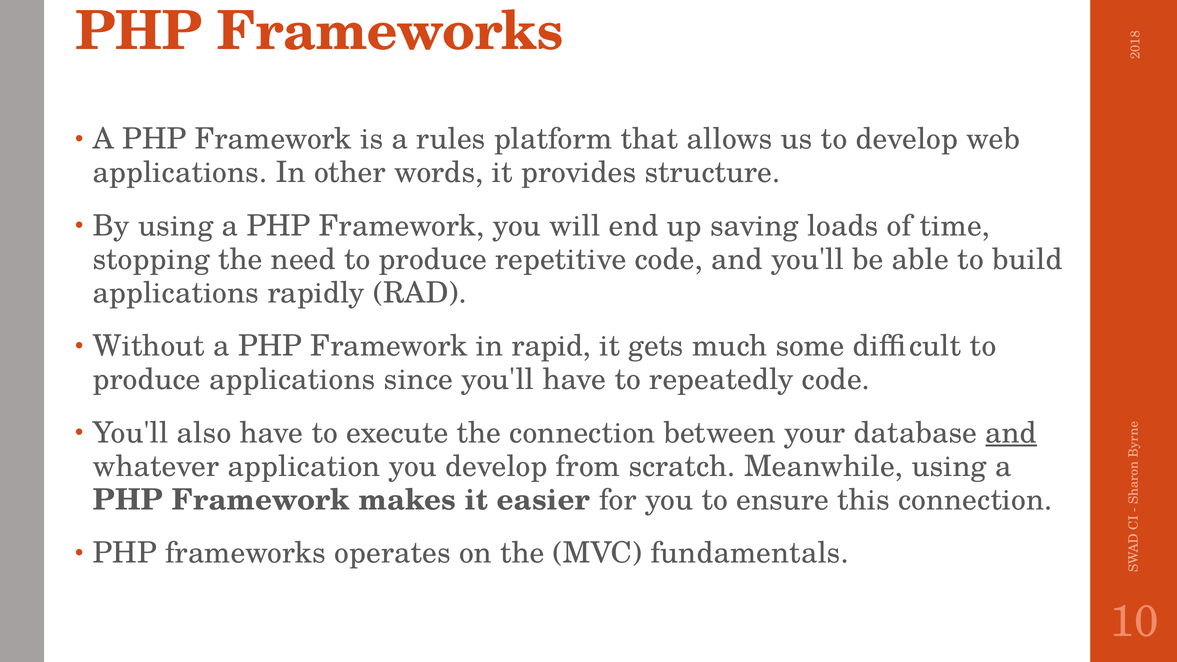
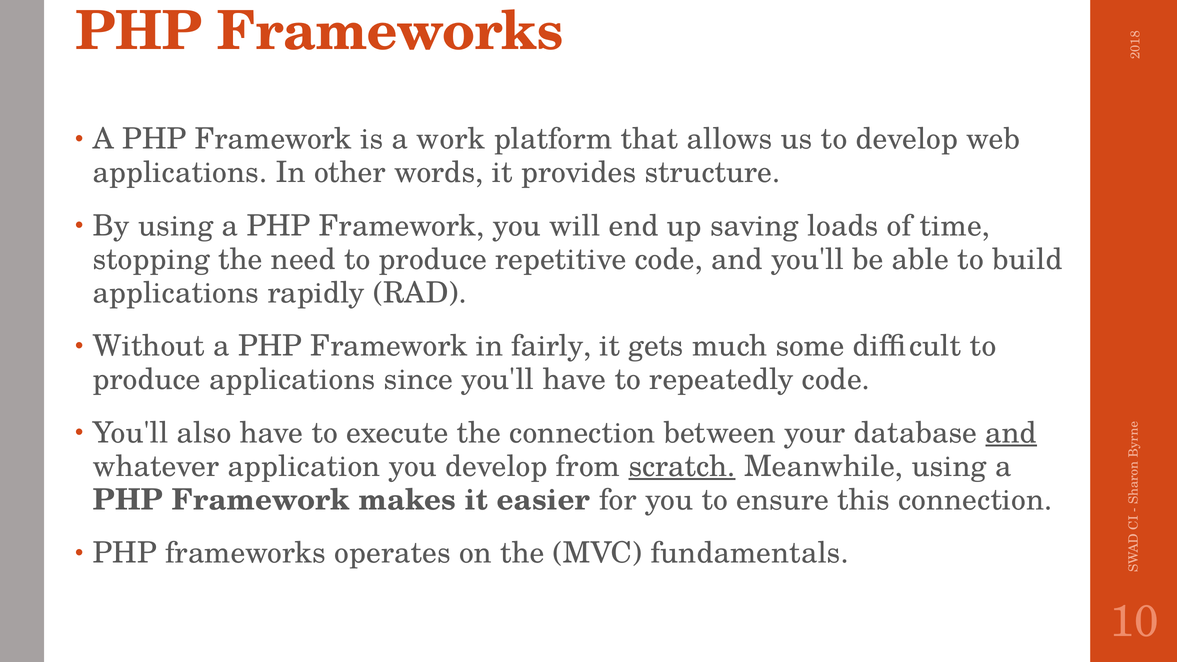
rules: rules -> work
rapid: rapid -> fairly
scratch underline: none -> present
